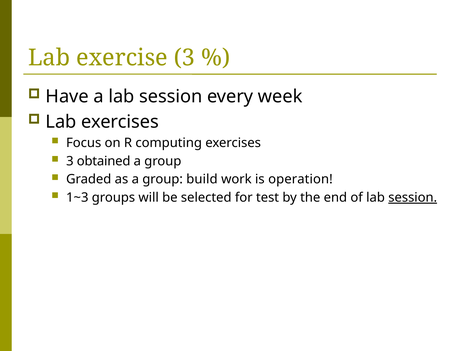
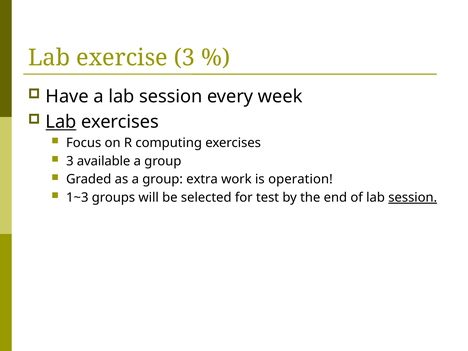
Lab at (61, 122) underline: none -> present
obtained: obtained -> available
build: build -> extra
